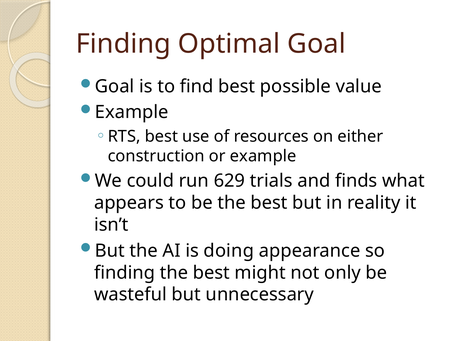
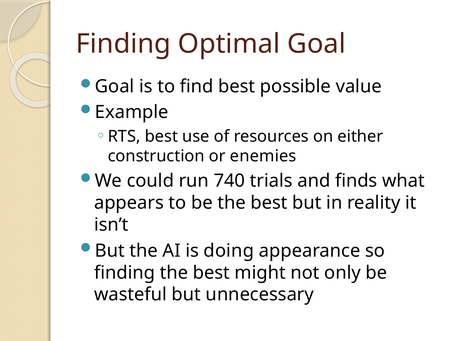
or example: example -> enemies
629: 629 -> 740
